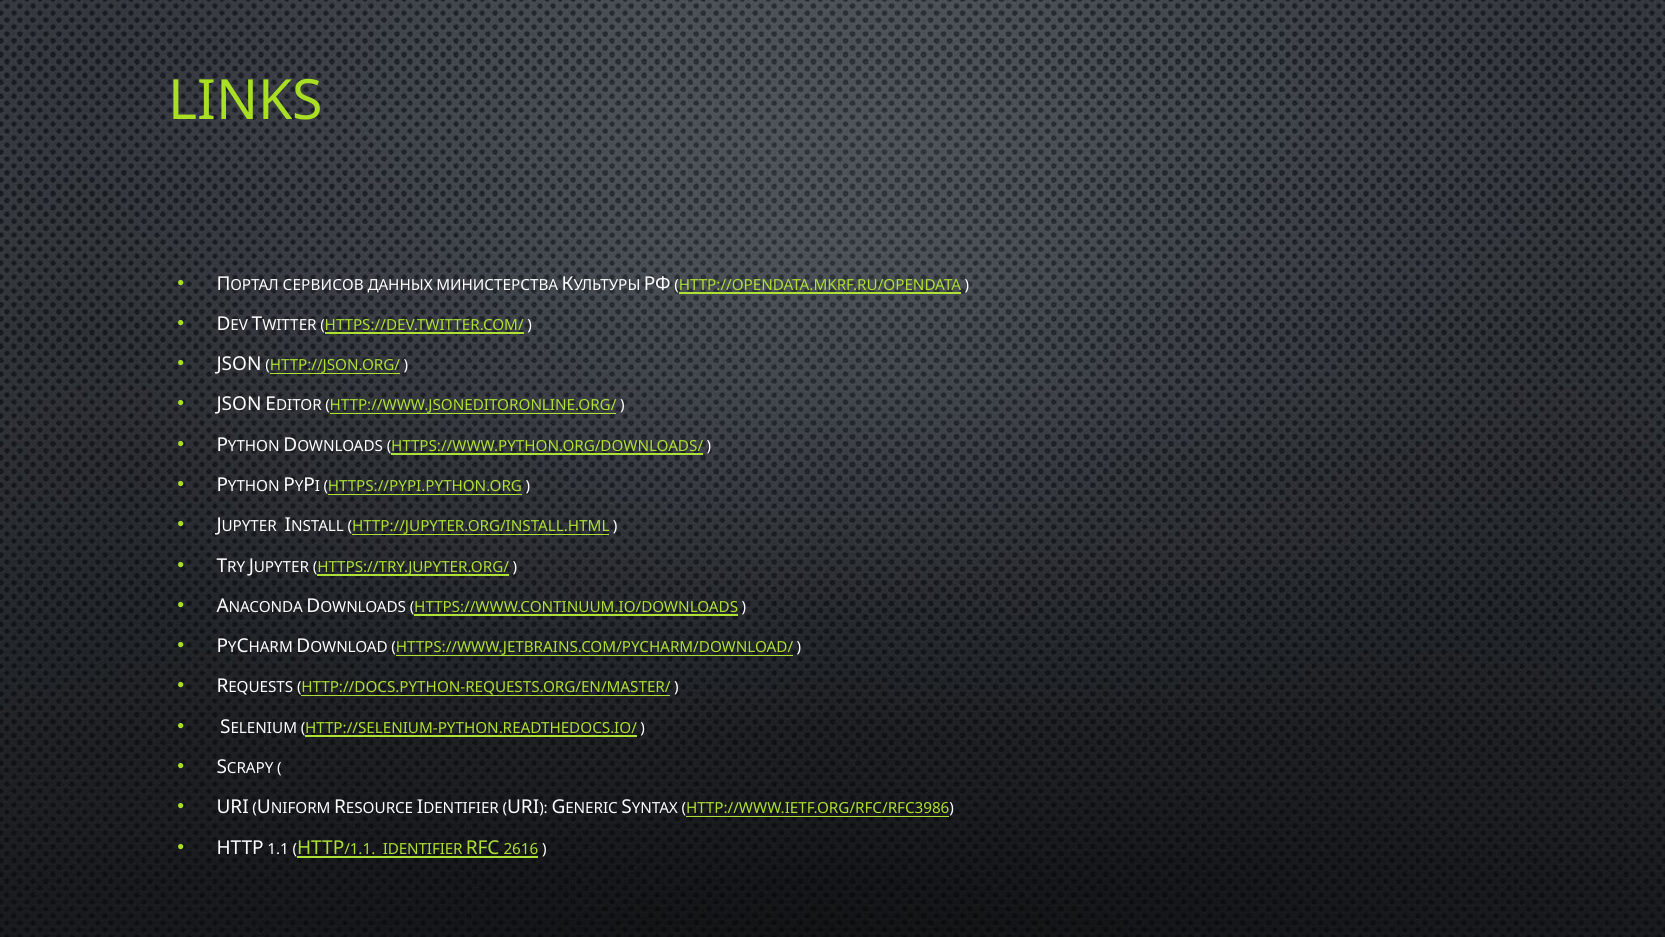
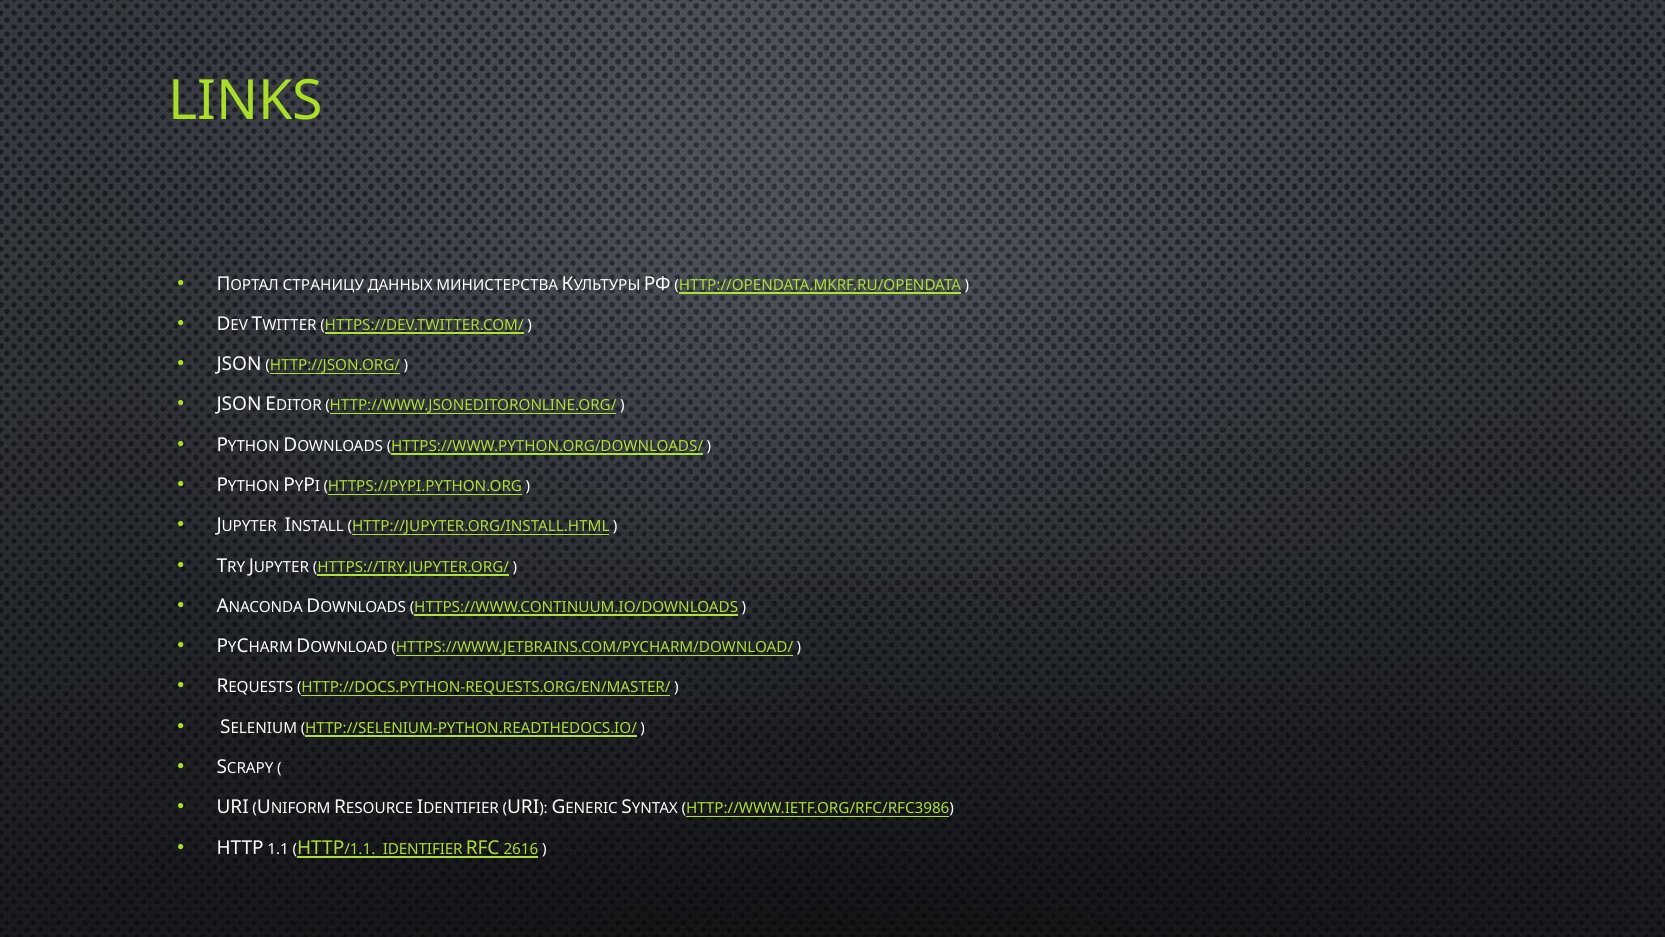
СЕРВИСОВ: СЕРВИСОВ -> СТРАНИЦУ
